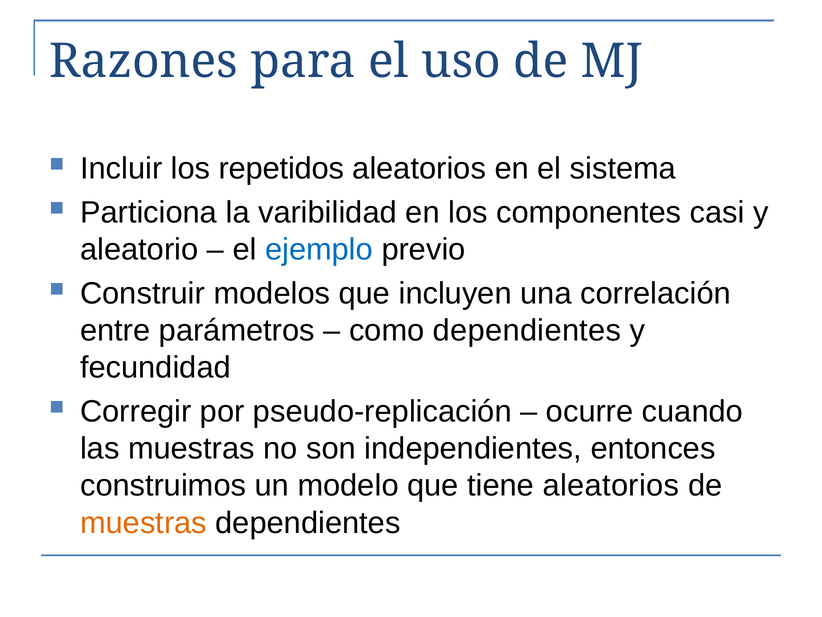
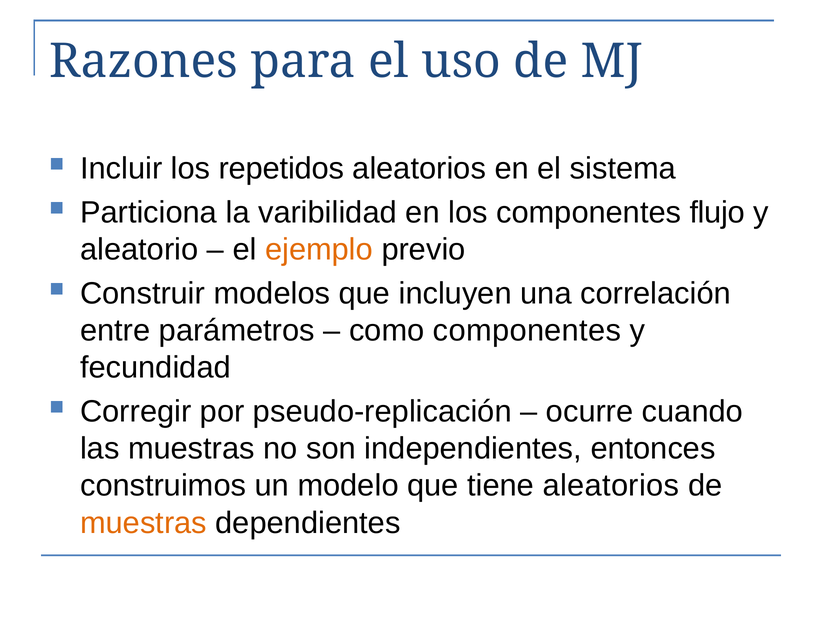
casi: casi -> flujo
ejemplo colour: blue -> orange
como dependientes: dependientes -> componentes
